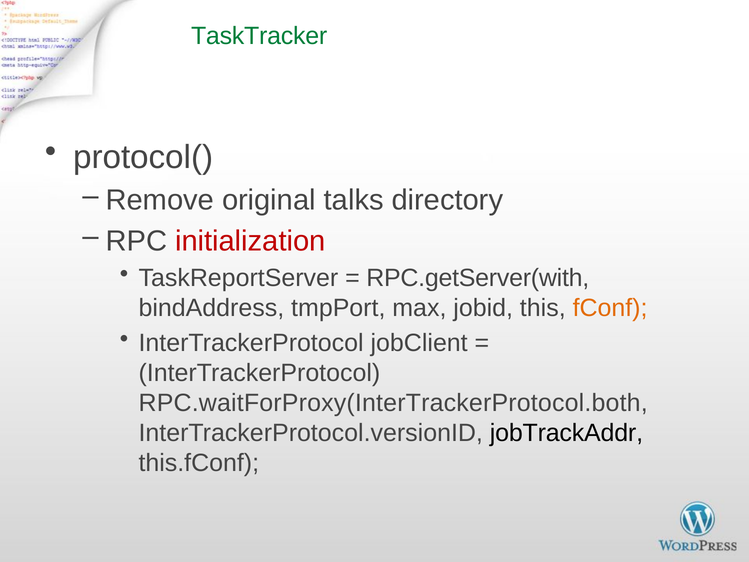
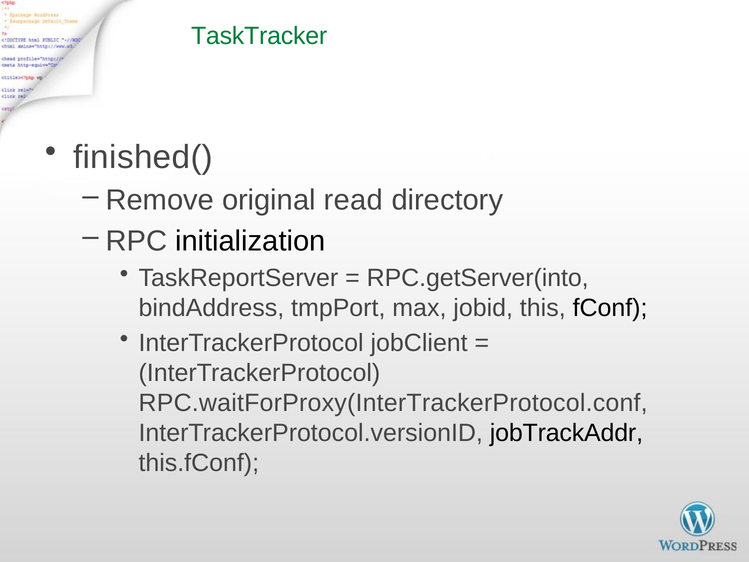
protocol(: protocol( -> finished(
talks: talks -> read
initialization colour: red -> black
RPC.getServer(with: RPC.getServer(with -> RPC.getServer(into
fConf colour: orange -> black
RPC.waitForProxy(InterTrackerProtocol.both: RPC.waitForProxy(InterTrackerProtocol.both -> RPC.waitForProxy(InterTrackerProtocol.conf
